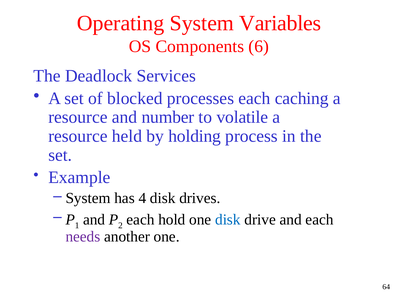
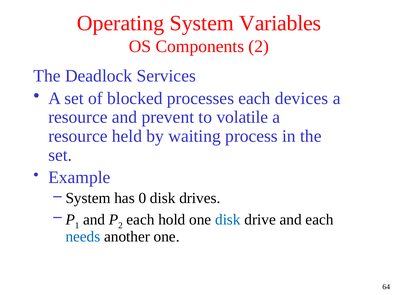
Components 6: 6 -> 2
caching: caching -> devices
number: number -> prevent
holding: holding -> waiting
4: 4 -> 0
needs colour: purple -> blue
